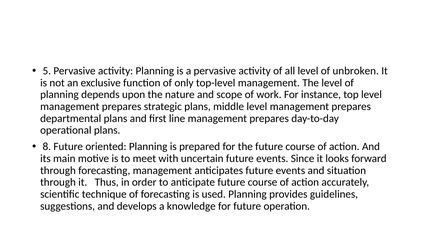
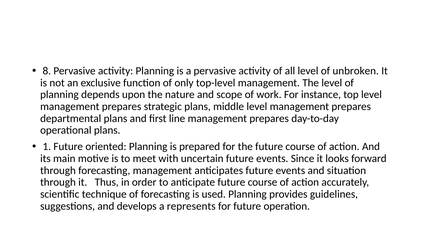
5: 5 -> 8
8: 8 -> 1
knowledge: knowledge -> represents
